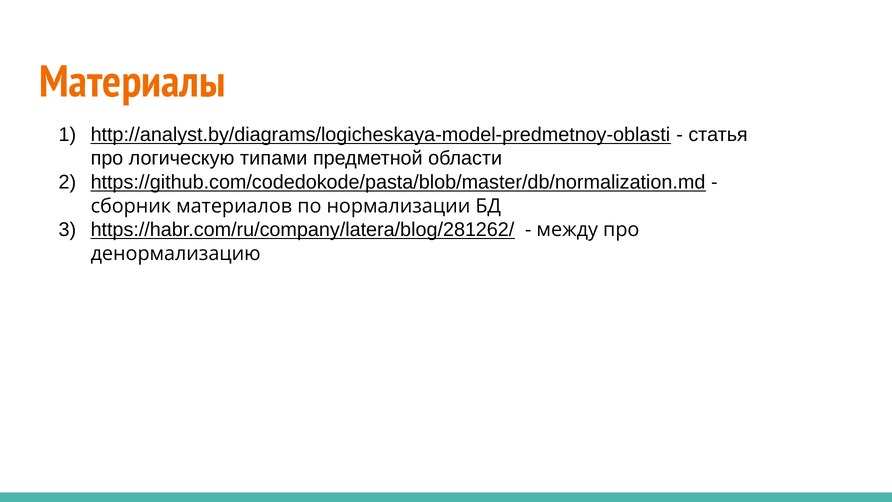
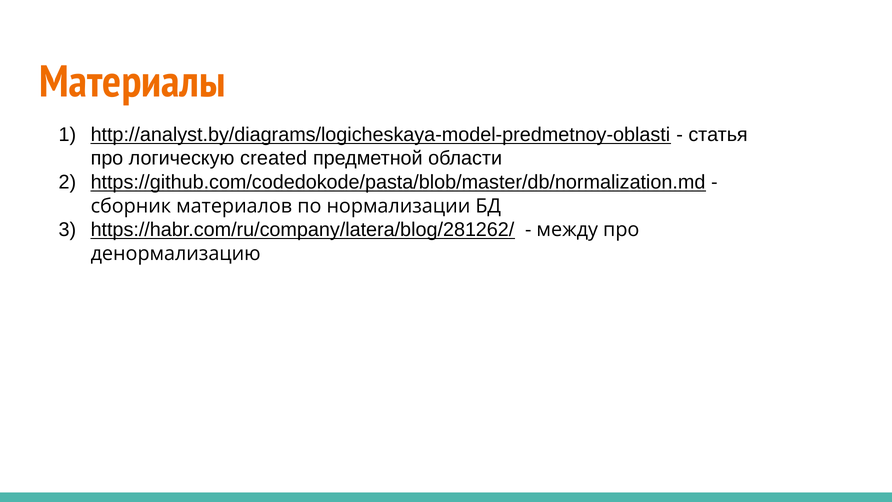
типами: типами -> created
